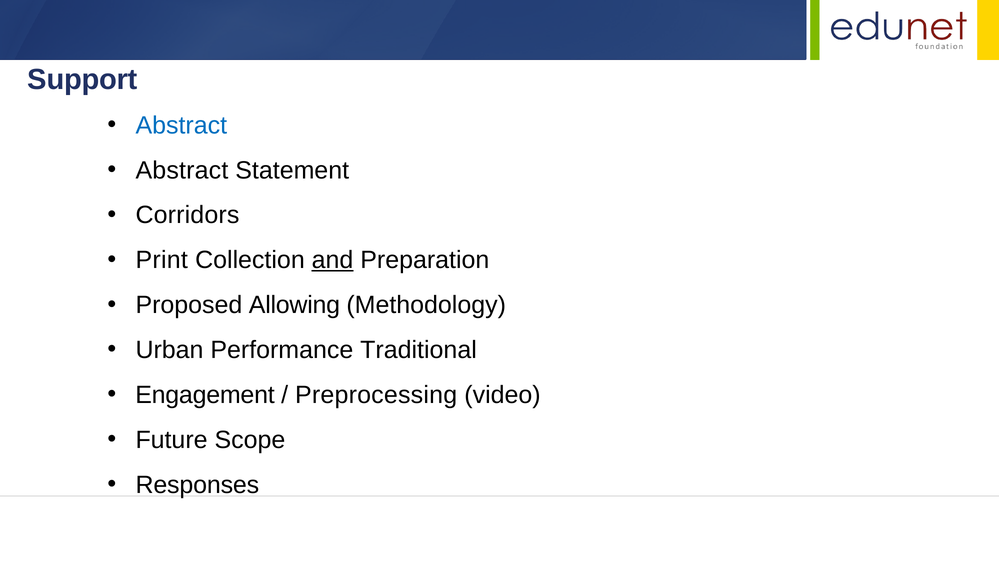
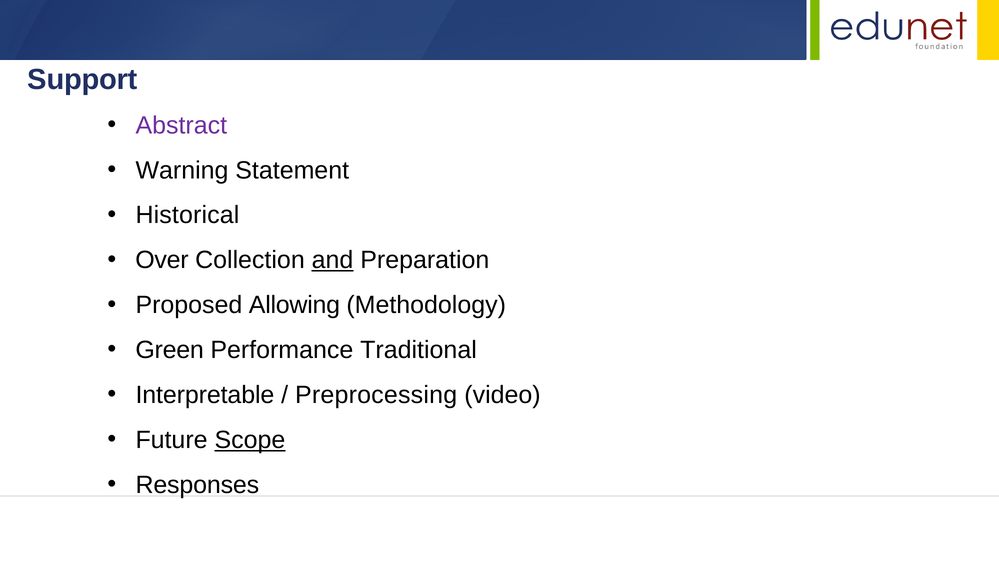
Abstract at (181, 125) colour: blue -> purple
Abstract at (182, 170): Abstract -> Warning
Corridors: Corridors -> Historical
Print: Print -> Over
Urban: Urban -> Green
Engagement: Engagement -> Interpretable
Scope underline: none -> present
